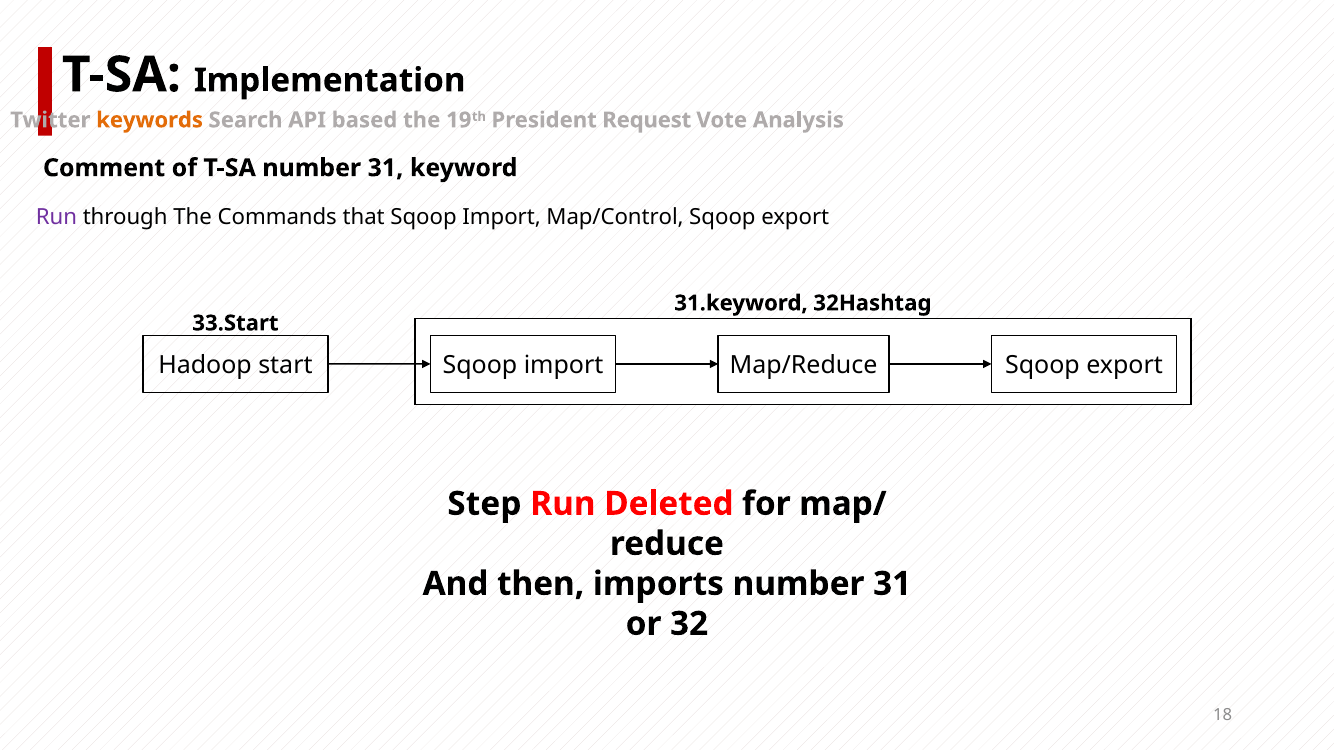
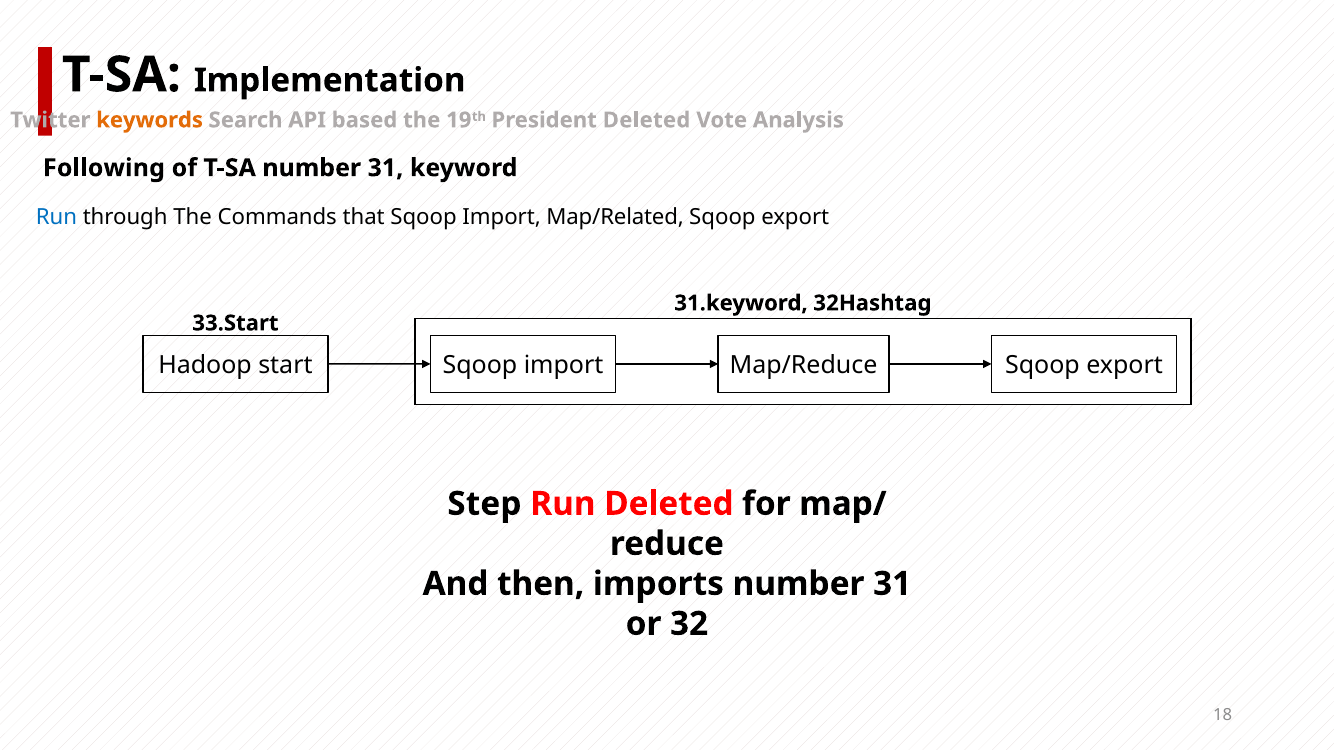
President Request: Request -> Deleted
Comment: Comment -> Following
Run at (56, 217) colour: purple -> blue
Map/Control: Map/Control -> Map/Related
